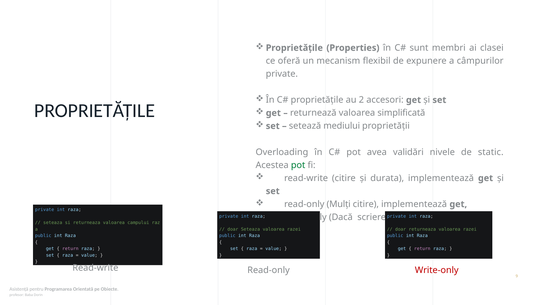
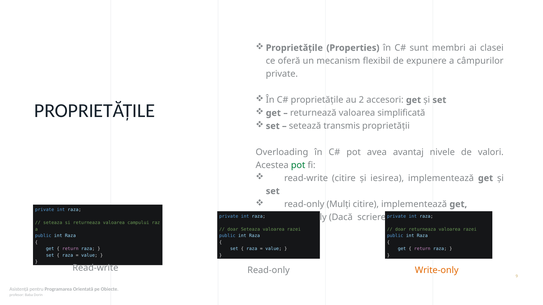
mediului: mediului -> transmis
validări: validări -> avantaj
static: static -> valori
durata: durata -> iesirea
Write-only at (437, 270) colour: red -> orange
